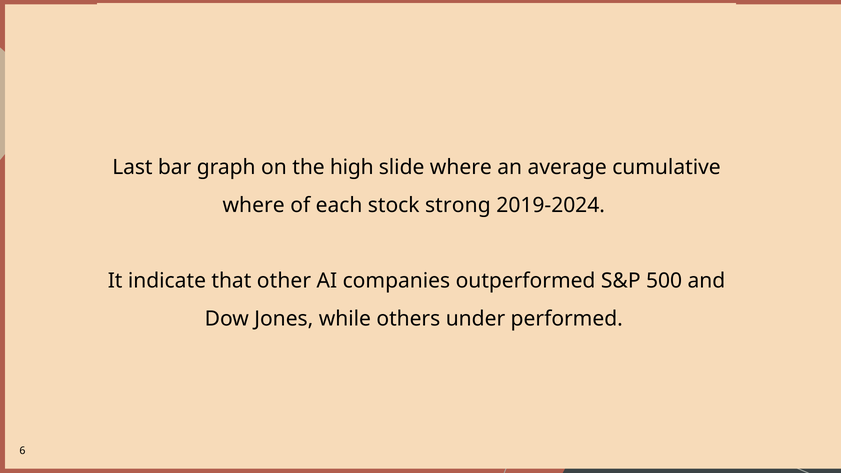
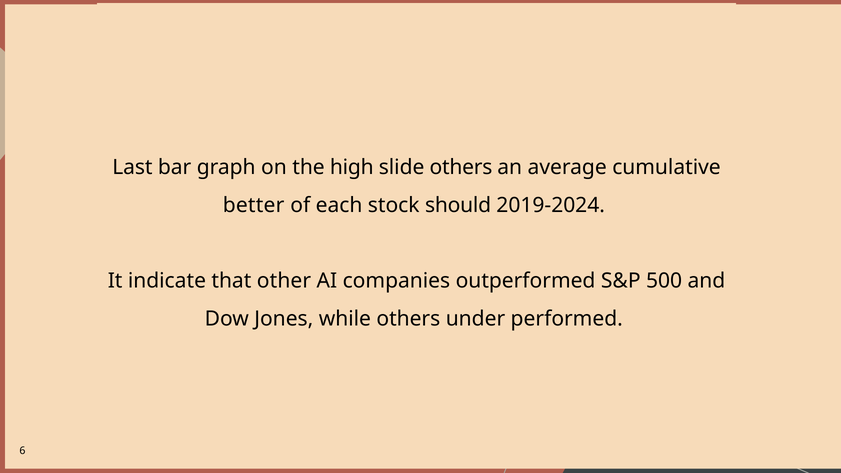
slide where: where -> others
where at (254, 205): where -> better
strong: strong -> should
